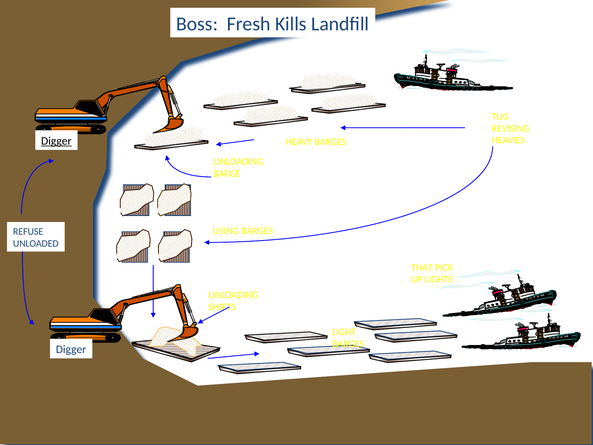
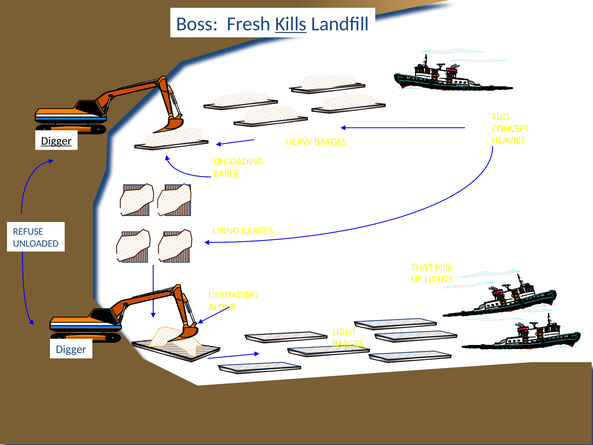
Kills underline: none -> present
REVISING: REVISING -> CONCEPT
SHIFTS: SHIFTS -> ALONE
